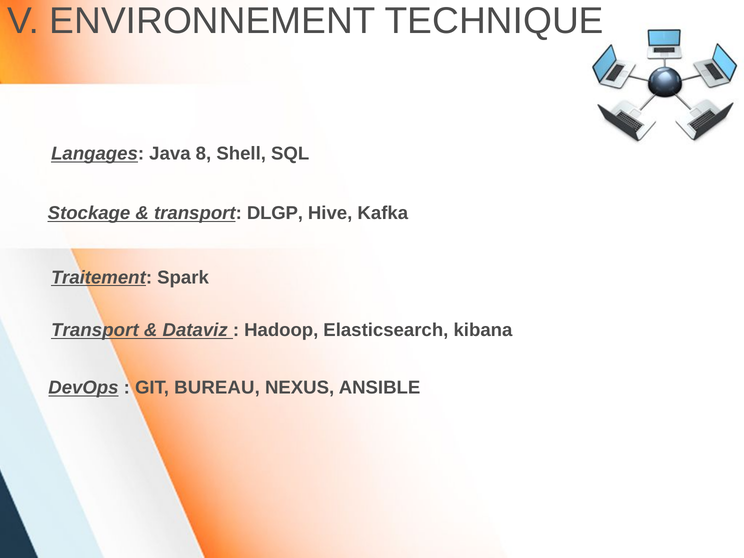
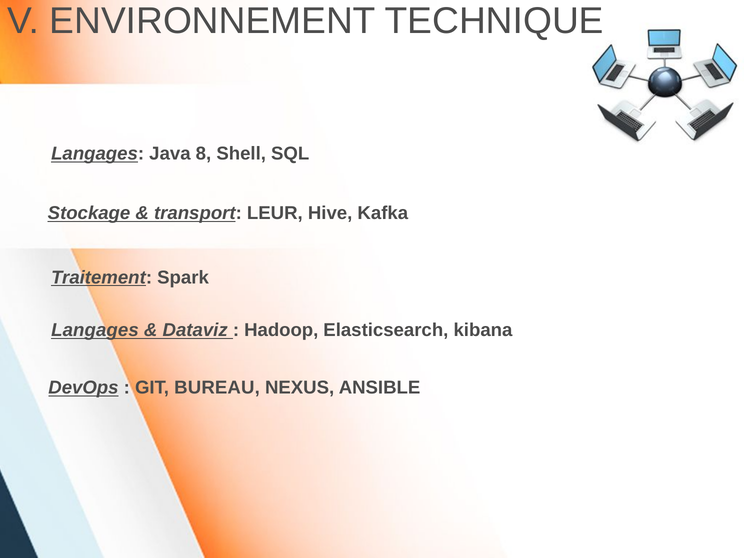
DLGP: DLGP -> LEUR
Transport at (95, 330): Transport -> Langages
